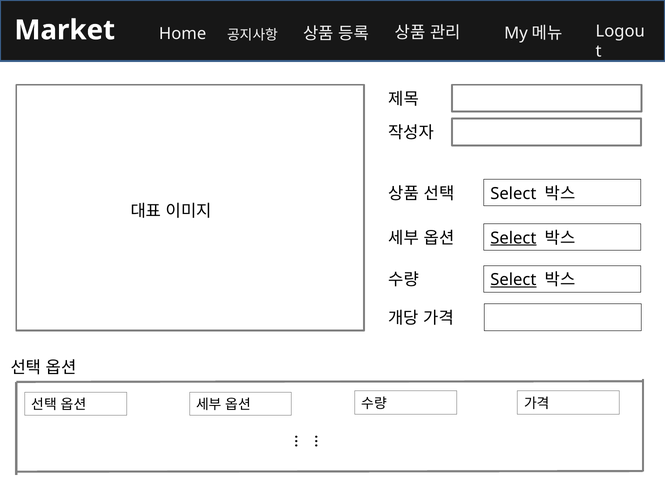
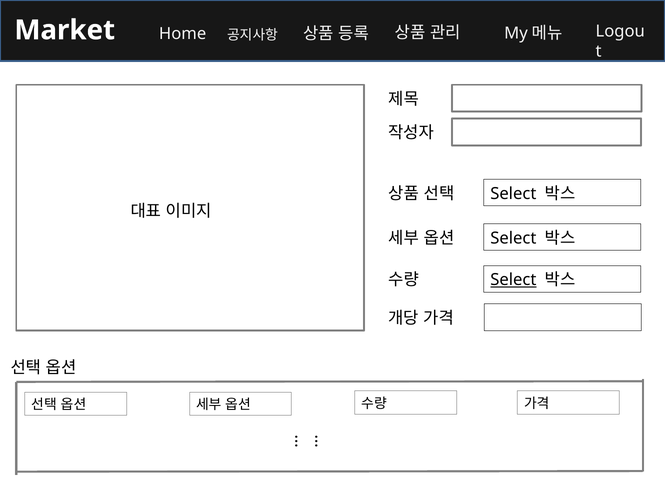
Select at (513, 238) underline: present -> none
